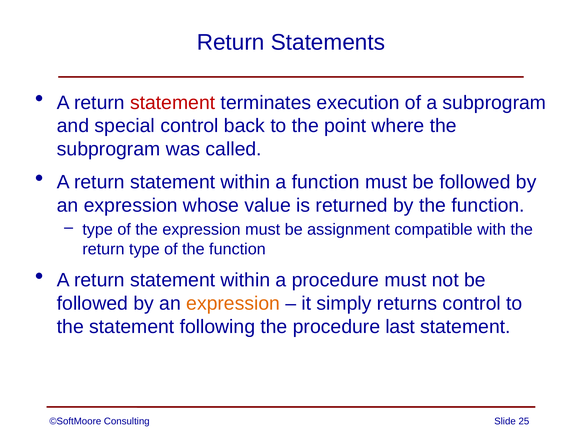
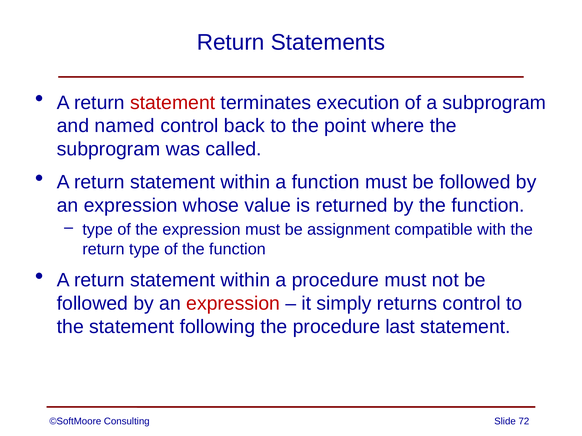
special: special -> named
expression at (233, 304) colour: orange -> red
25: 25 -> 72
